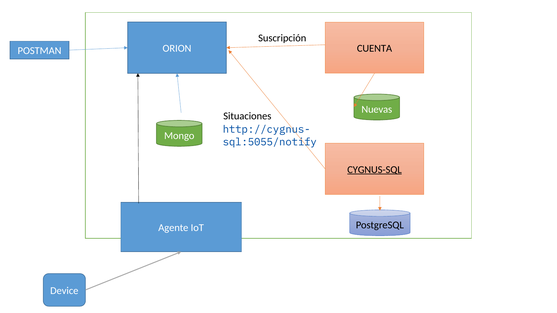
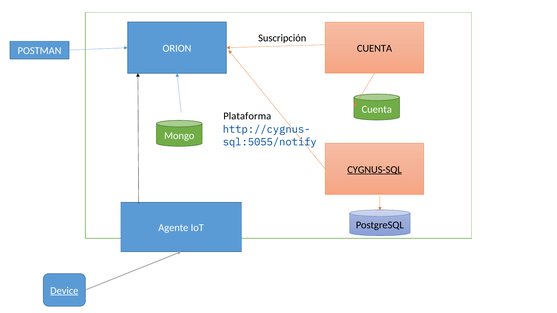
Nuevas at (377, 109): Nuevas -> Cuenta
Situaciones: Situaciones -> Plataforma
Device underline: none -> present
